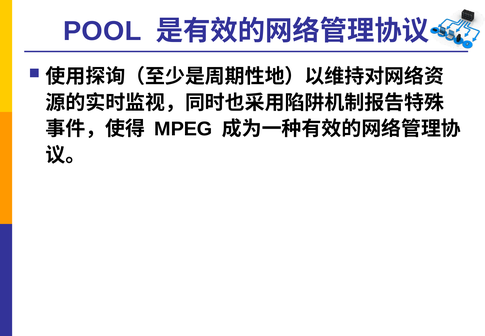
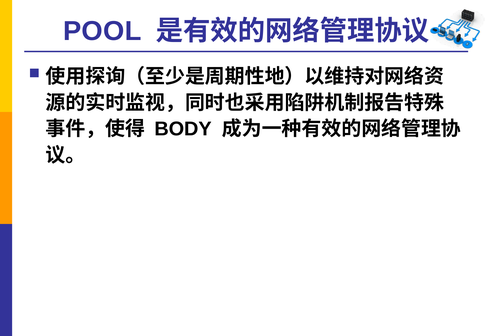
MPEG: MPEG -> BODY
